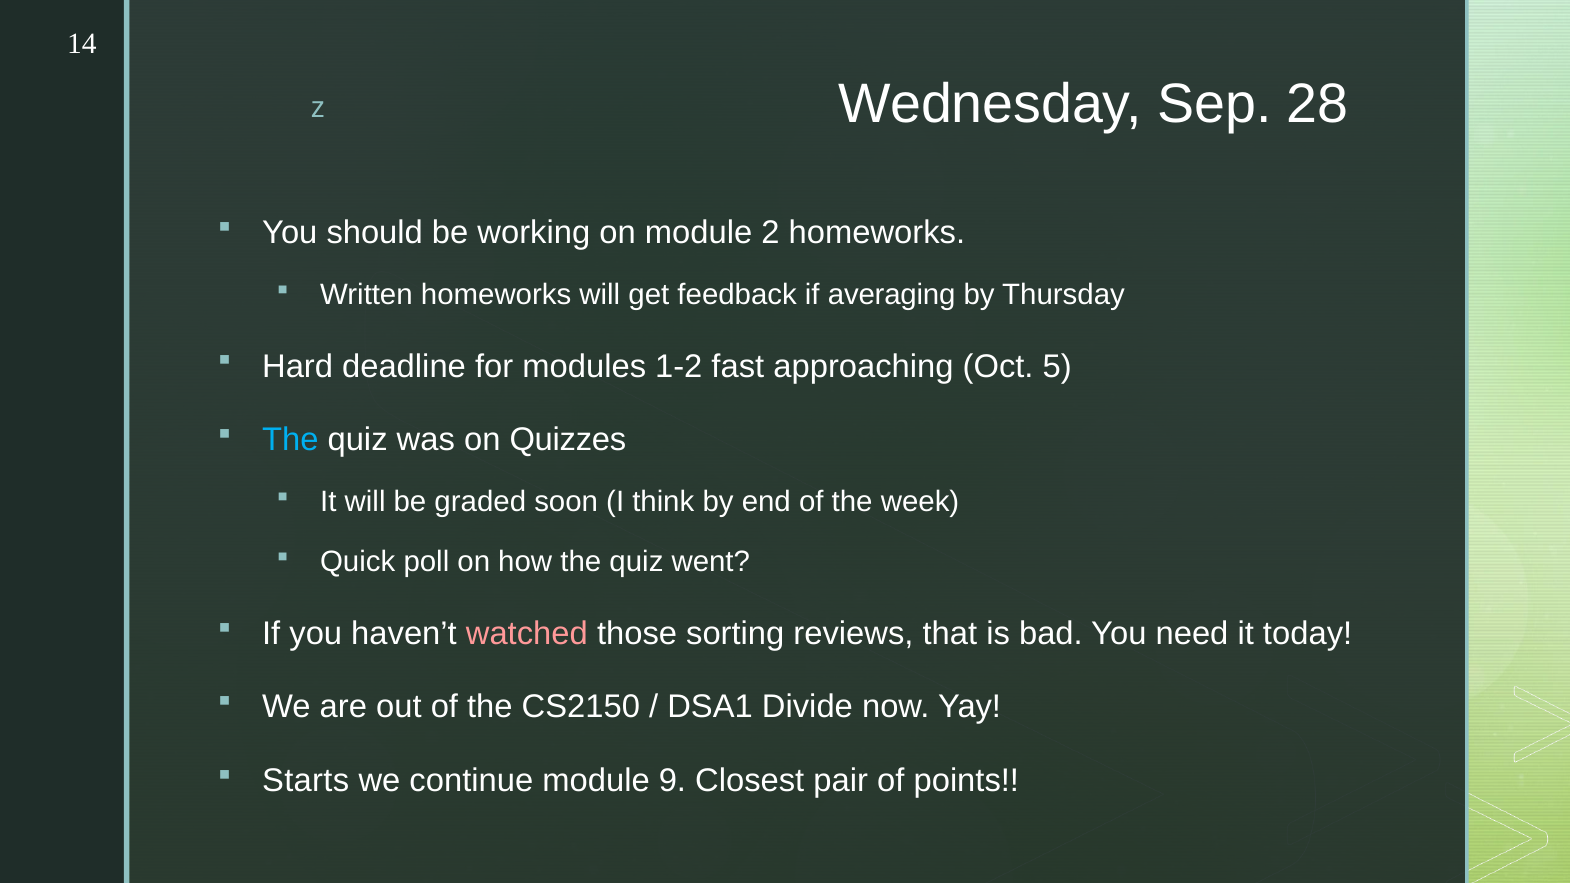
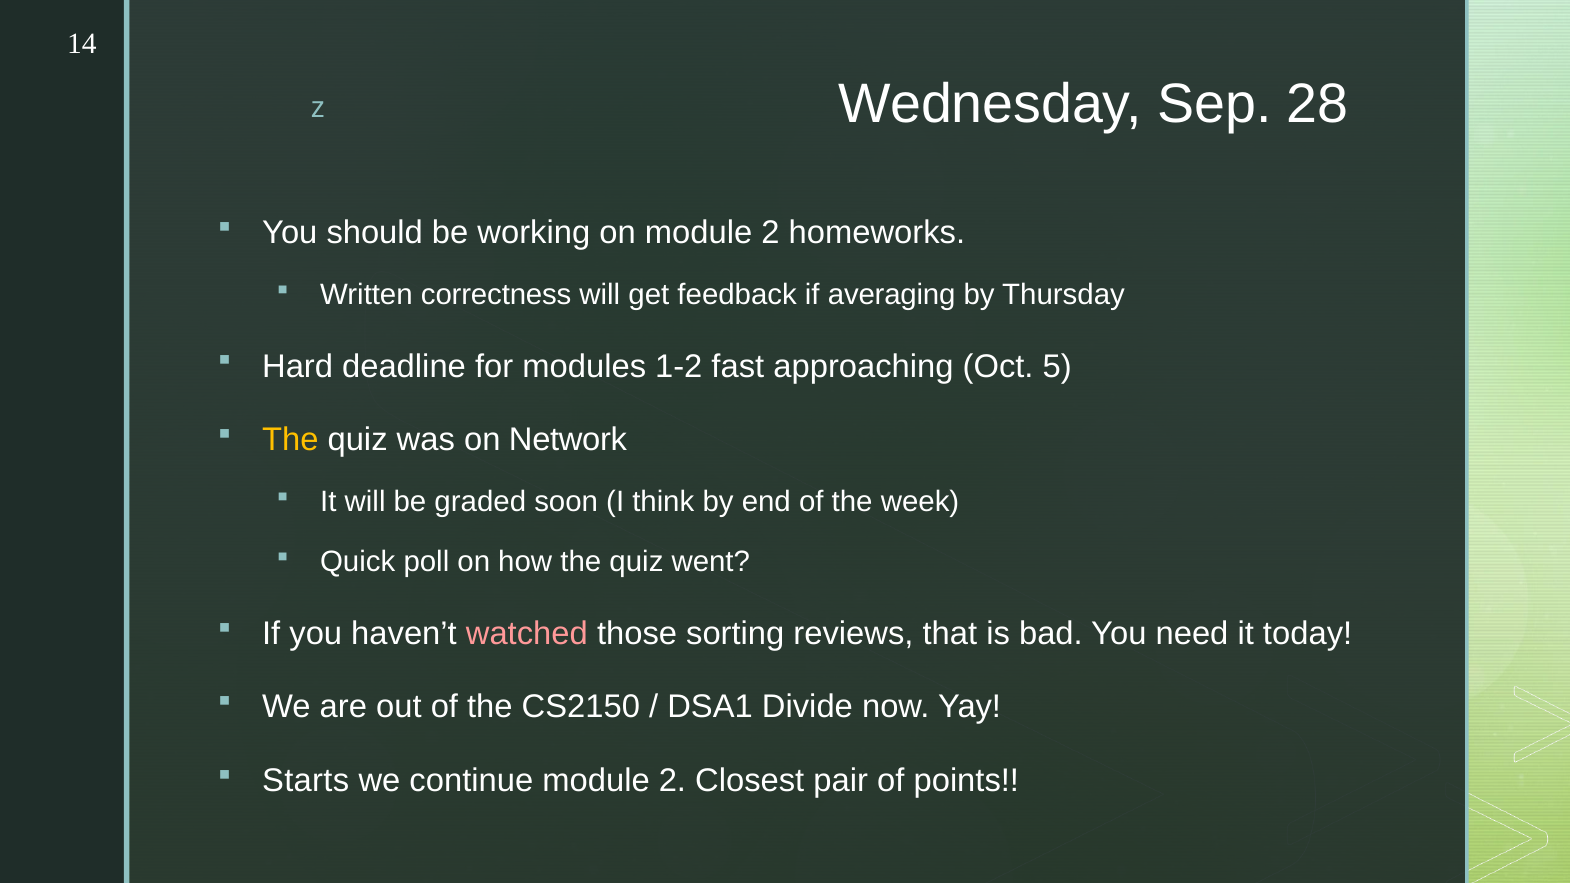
Written homeworks: homeworks -> correctness
The at (290, 440) colour: light blue -> yellow
Quizzes: Quizzes -> Network
continue module 9: 9 -> 2
